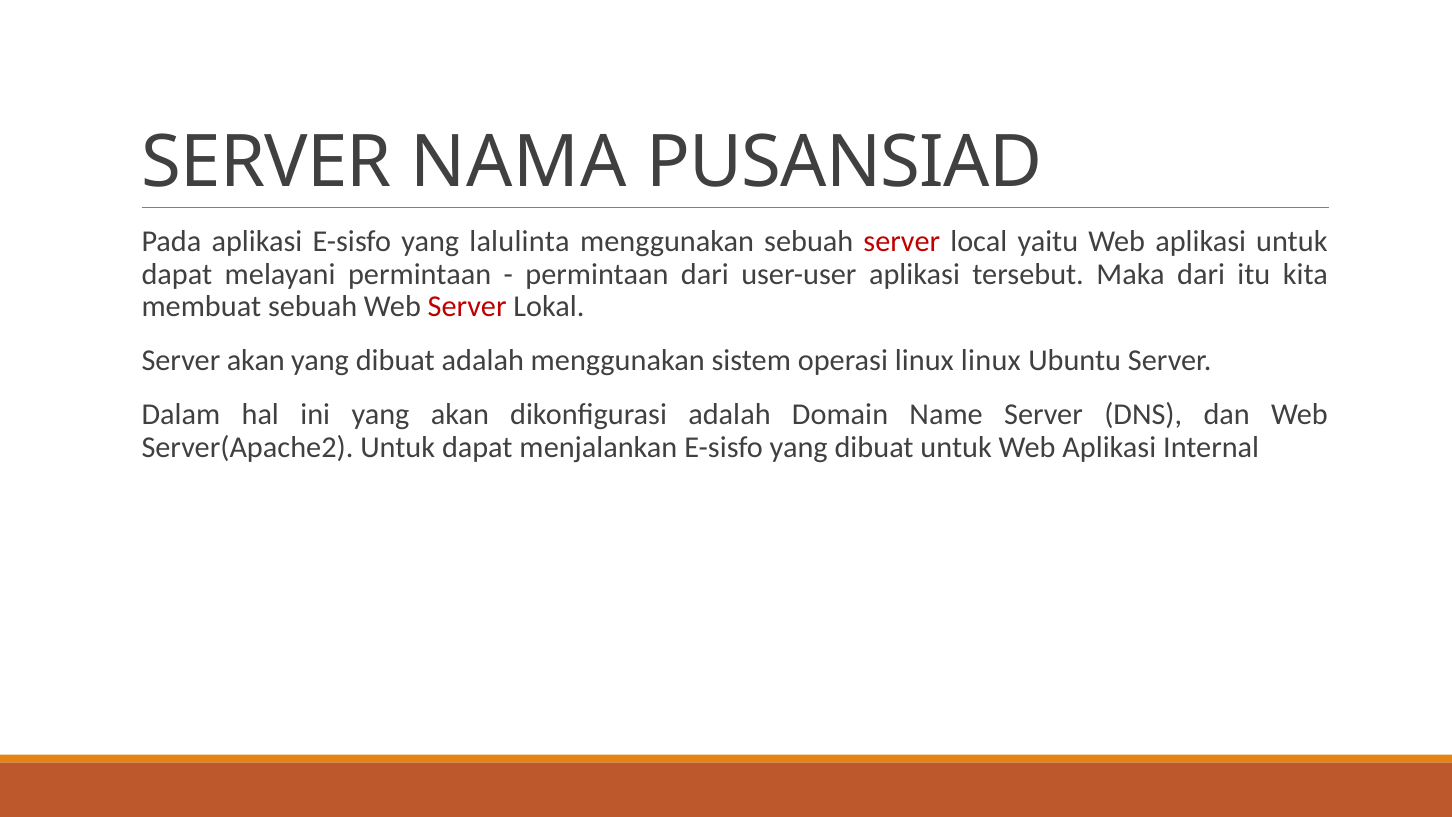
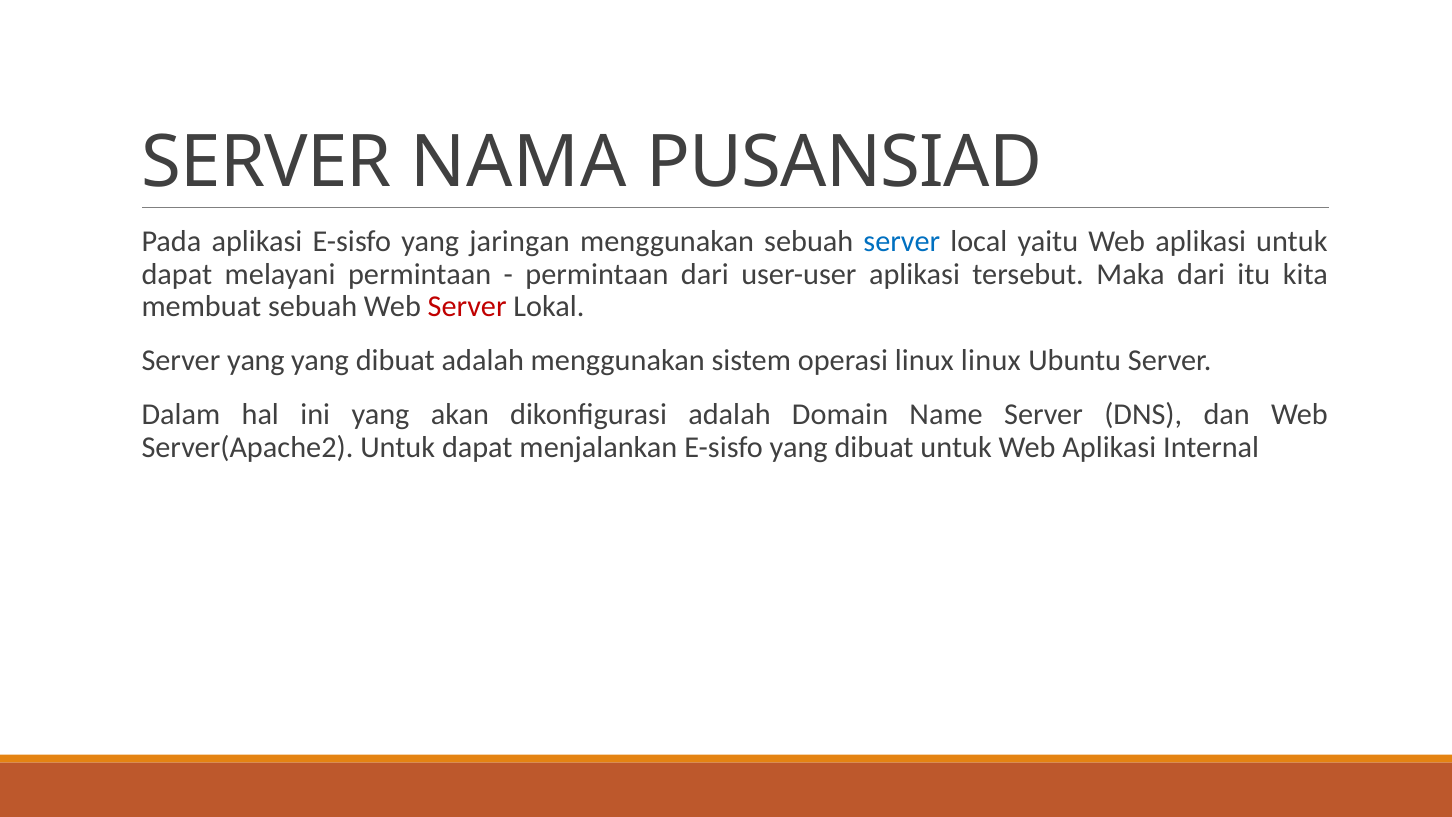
lalulinta: lalulinta -> jaringan
server at (902, 241) colour: red -> blue
Server akan: akan -> yang
